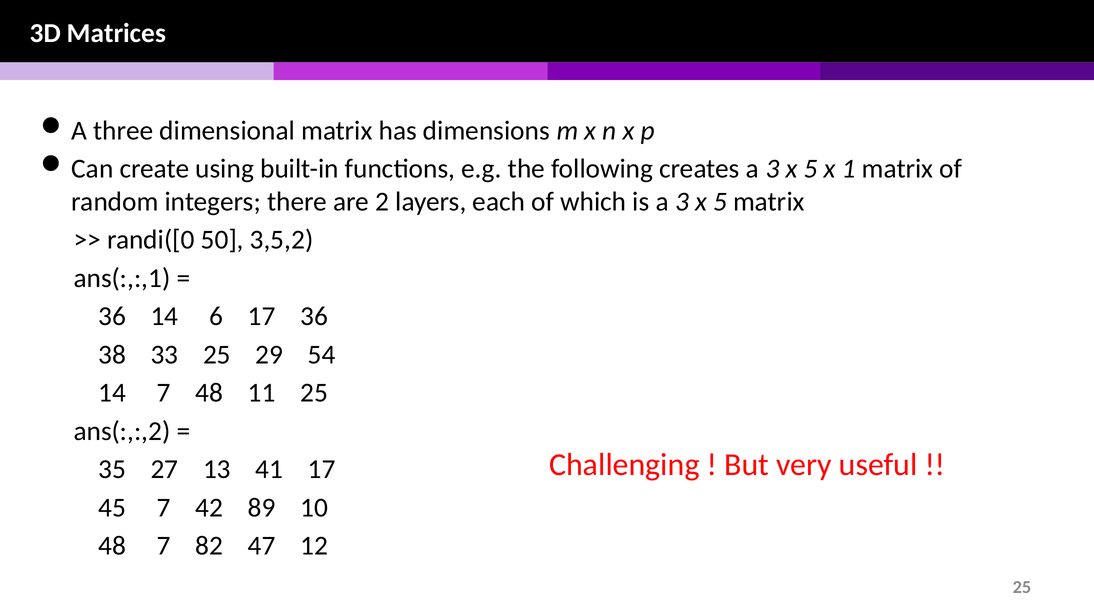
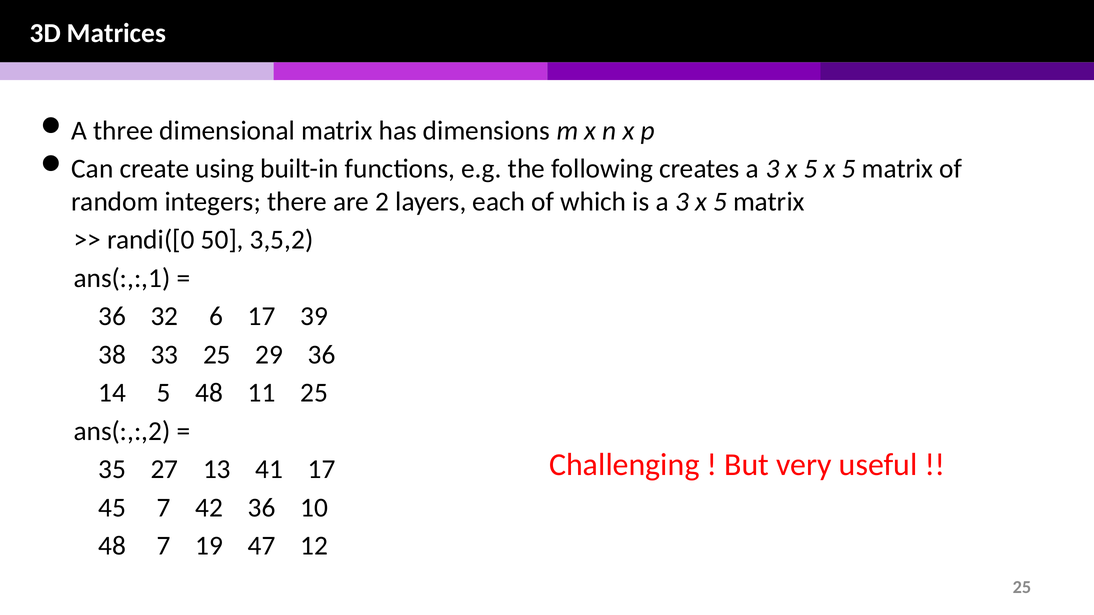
5 x 1: 1 -> 5
36 14: 14 -> 32
17 36: 36 -> 39
29 54: 54 -> 36
14 7: 7 -> 5
42 89: 89 -> 36
82: 82 -> 19
